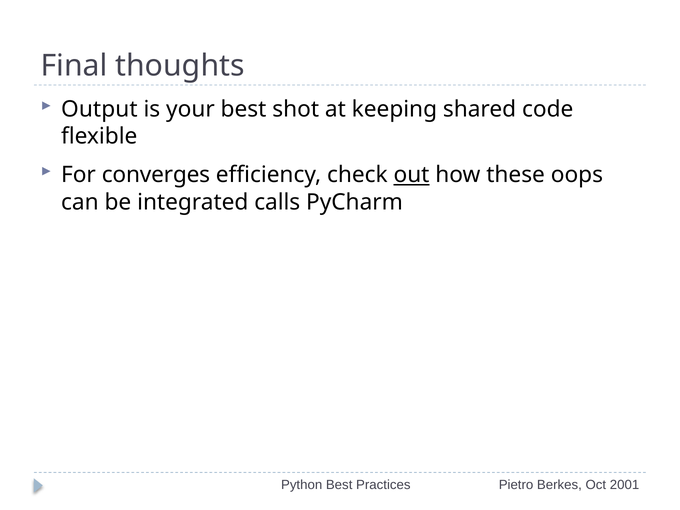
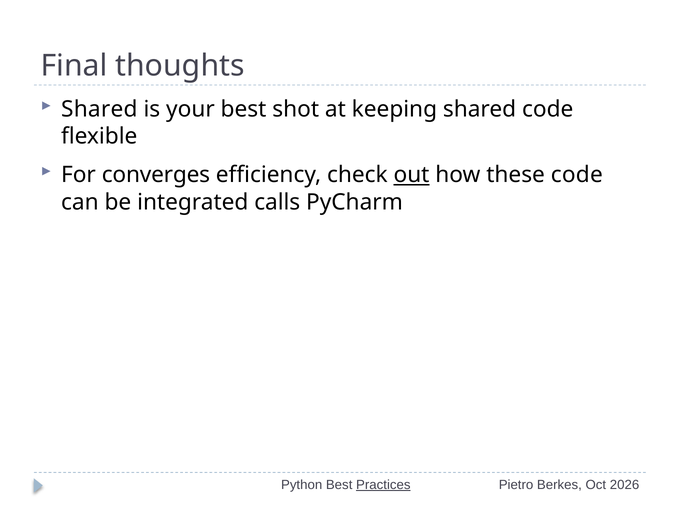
Output at (99, 109): Output -> Shared
these oops: oops -> code
Practices underline: none -> present
2001: 2001 -> 2026
